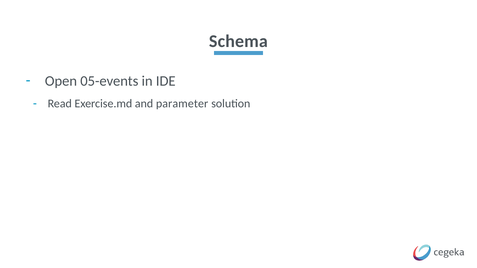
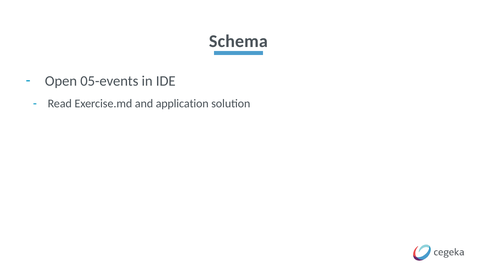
parameter: parameter -> application
